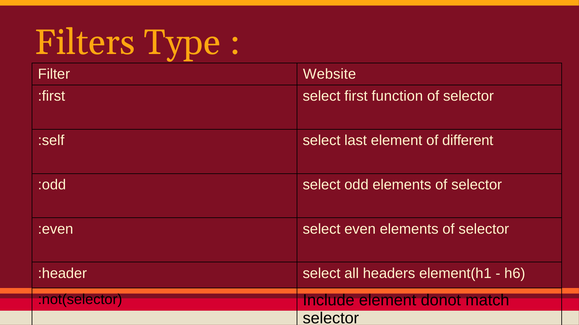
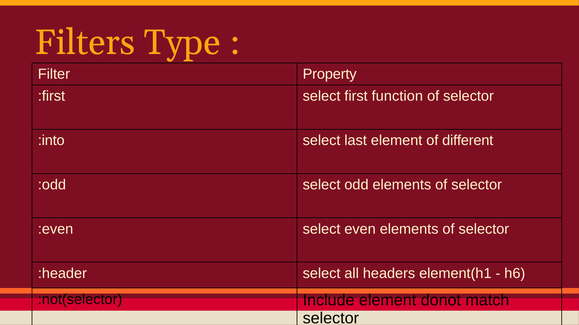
Website: Website -> Property
:self: :self -> :into
